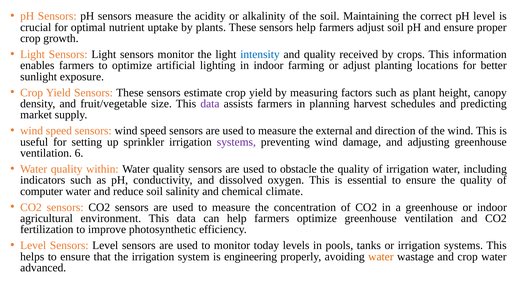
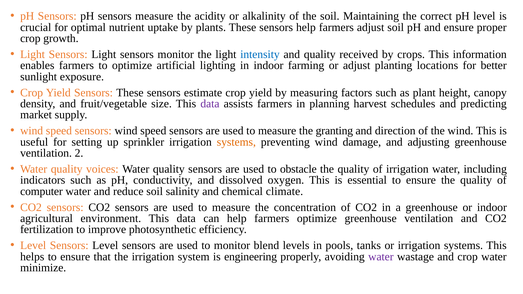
external: external -> granting
systems at (236, 142) colour: purple -> orange
6: 6 -> 2
within: within -> voices
today: today -> blend
water at (381, 257) colour: orange -> purple
advanced: advanced -> minimize
